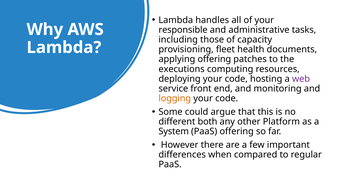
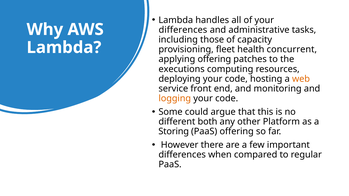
responsible at (183, 30): responsible -> differences
documents: documents -> concurrent
web colour: purple -> orange
System: System -> Storing
